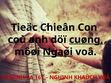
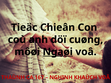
cuøng underline: present -> none
